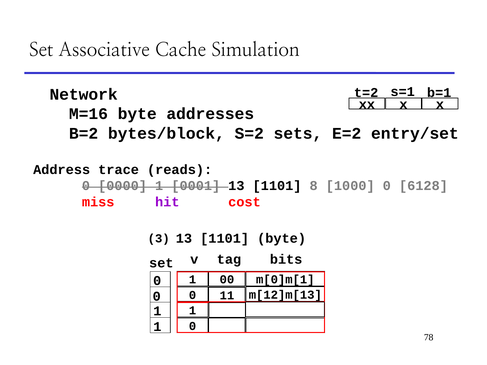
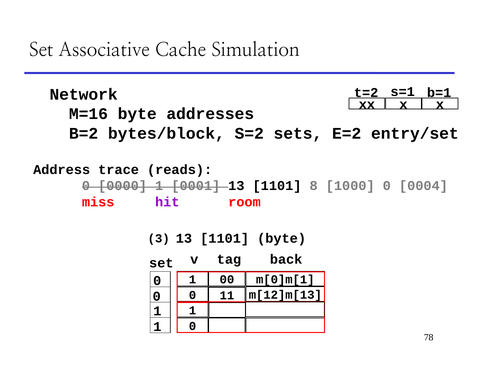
6128: 6128 -> 0004
cost: cost -> room
bits: bits -> back
